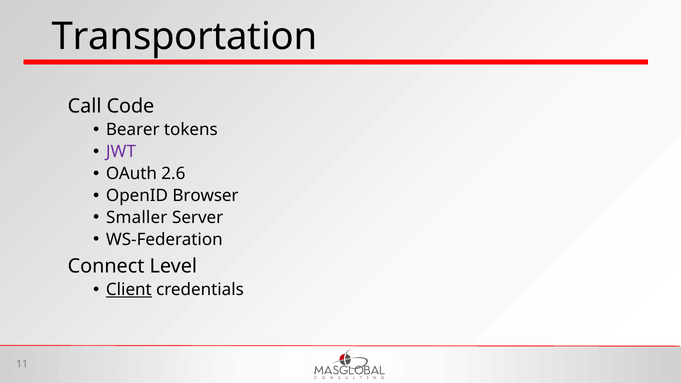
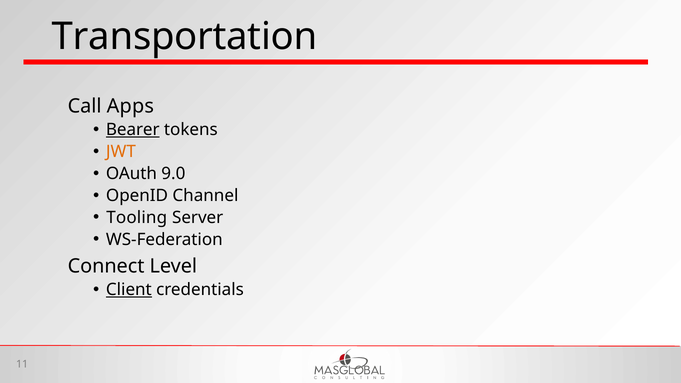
Code: Code -> Apps
Bearer underline: none -> present
JWT colour: purple -> orange
2.6: 2.6 -> 9.0
Browser: Browser -> Channel
Smaller: Smaller -> Tooling
